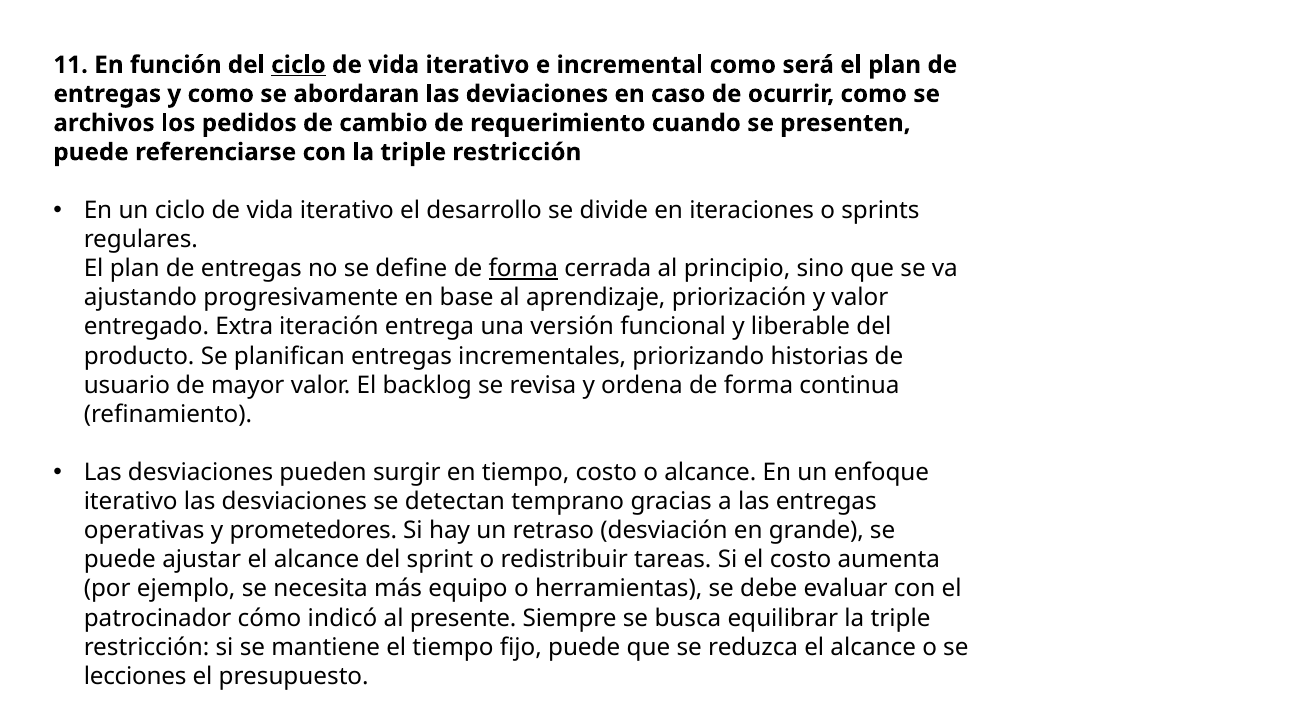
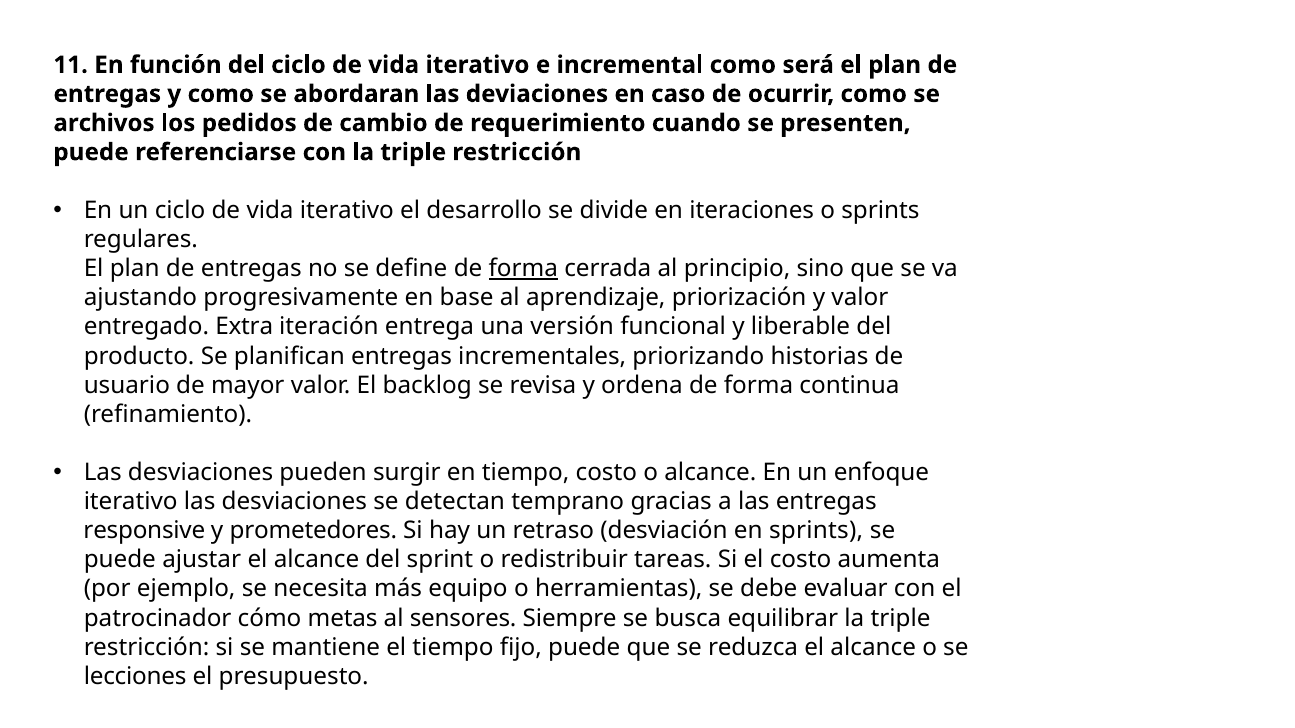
ciclo at (298, 65) underline: present -> none
operativas: operativas -> responsive
en grande: grande -> sprints
indicó: indicó -> metas
presente: presente -> sensores
